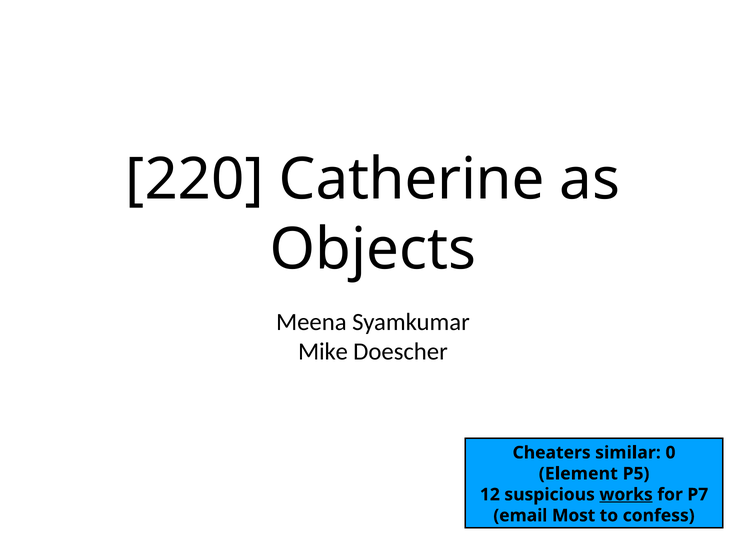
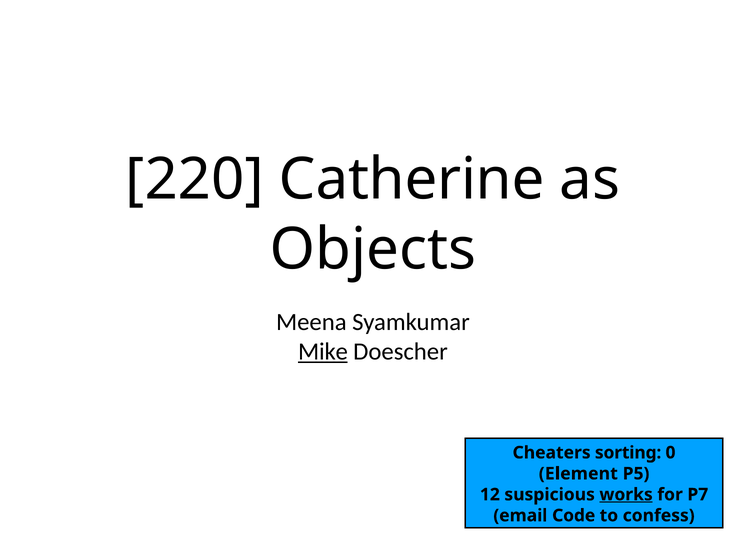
Mike underline: none -> present
similar: similar -> sorting
Most: Most -> Code
